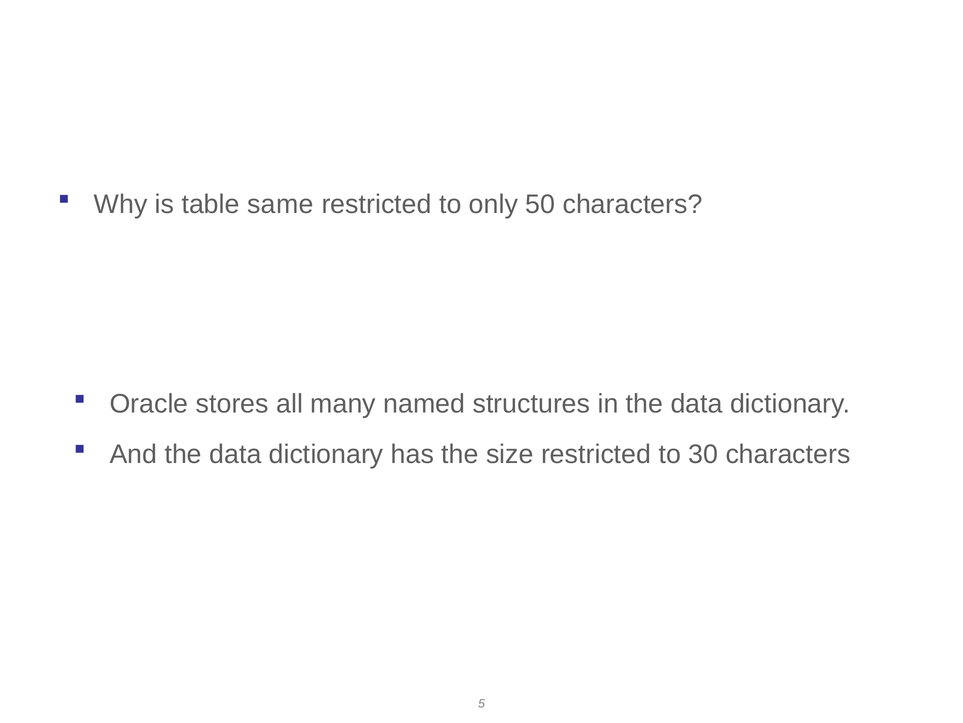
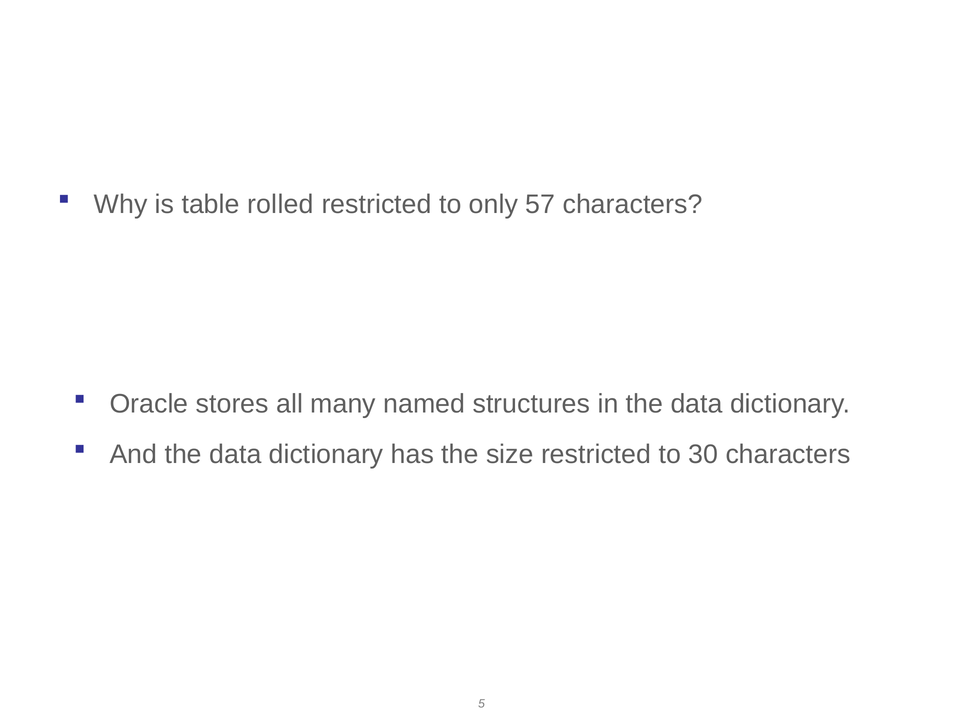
same: same -> rolled
50: 50 -> 57
